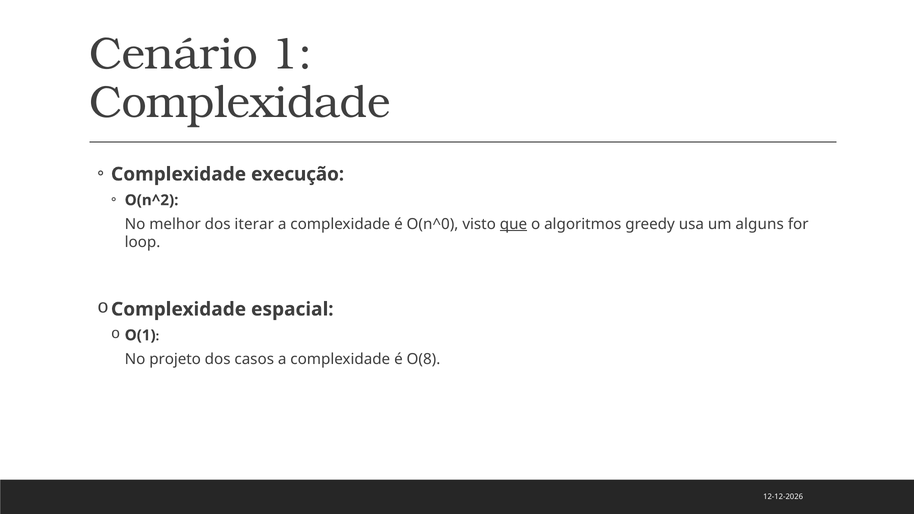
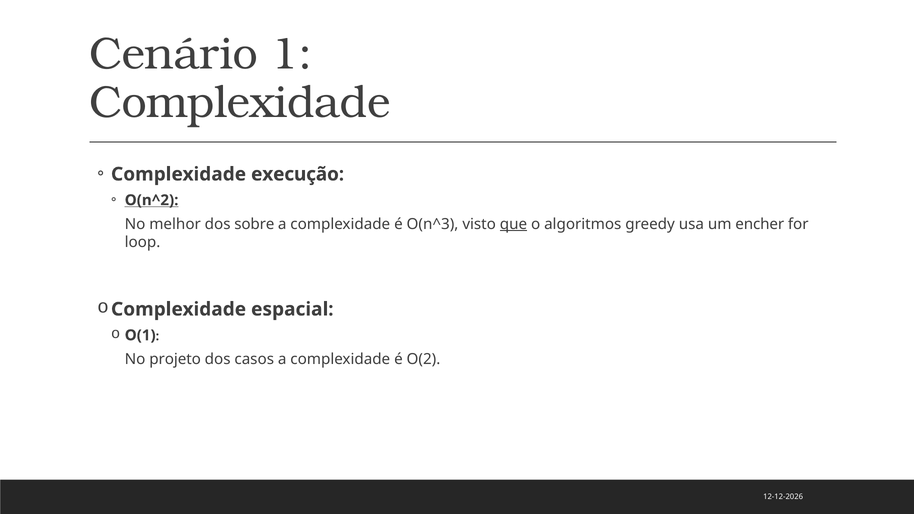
O(n^2 underline: none -> present
iterar: iterar -> sobre
O(n^0: O(n^0 -> O(n^3
alguns: alguns -> encher
O(8: O(8 -> O(2
